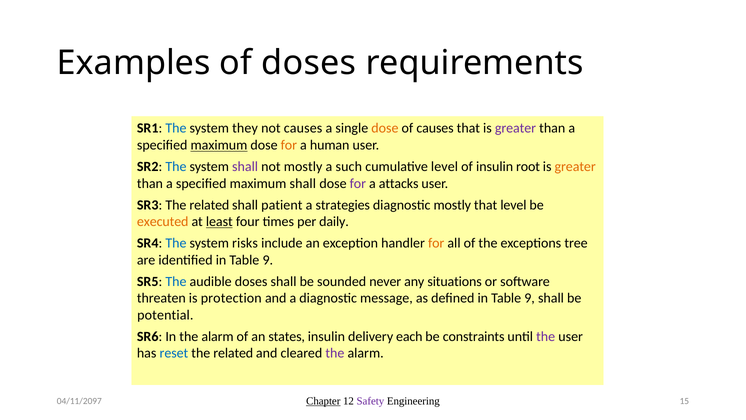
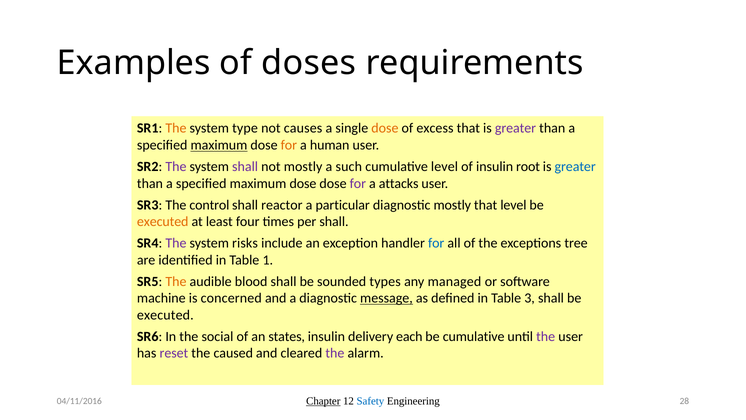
The at (176, 128) colour: blue -> orange
they: they -> type
of causes: causes -> excess
The at (176, 166) colour: blue -> purple
greater at (575, 166) colour: orange -> blue
shall at (303, 183): shall -> dose
SR3 The related: related -> control
patient: patient -> reactor
strategies: strategies -> particular
least underline: present -> none
per daily: daily -> shall
The at (176, 243) colour: blue -> purple
for at (436, 243) colour: orange -> blue
identified in Table 9: 9 -> 1
The at (176, 281) colour: blue -> orange
audible doses: doses -> blood
never: never -> types
situations: situations -> managed
threaten: threaten -> machine
protection: protection -> concerned
message underline: none -> present
defined in Table 9: 9 -> 3
potential at (165, 315): potential -> executed
In the alarm: alarm -> social
be constraints: constraints -> cumulative
reset colour: blue -> purple
related at (233, 353): related -> caused
Safety colour: purple -> blue
15: 15 -> 28
04/11/2097: 04/11/2097 -> 04/11/2016
